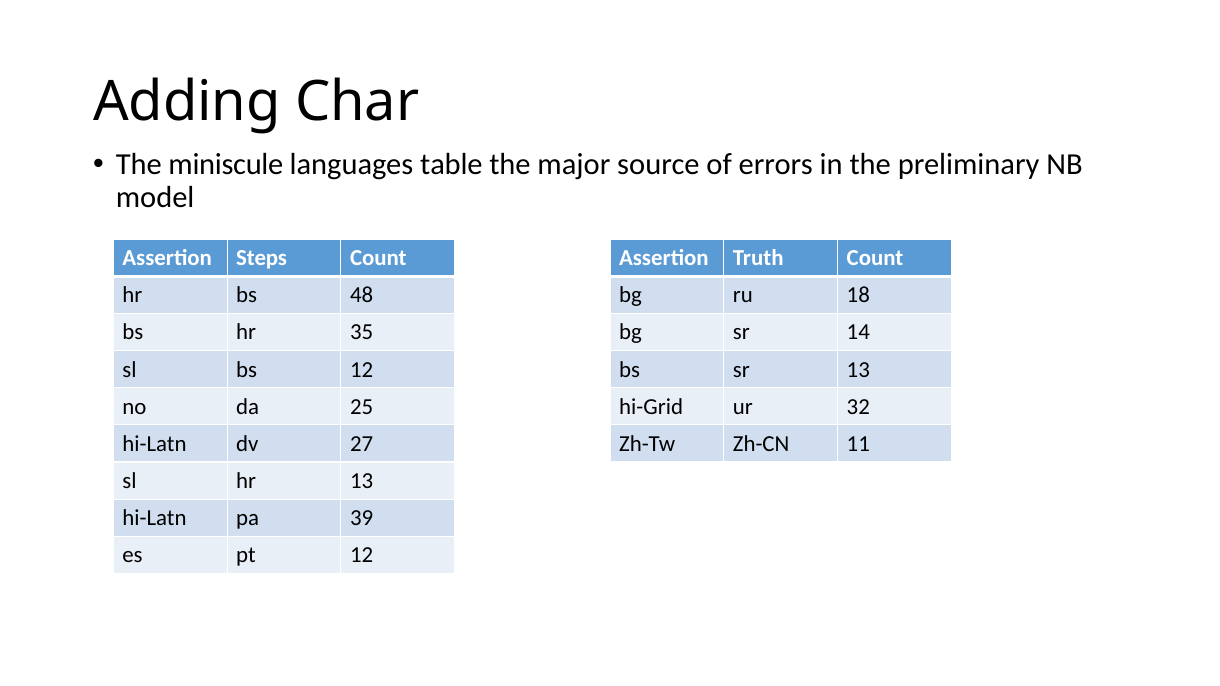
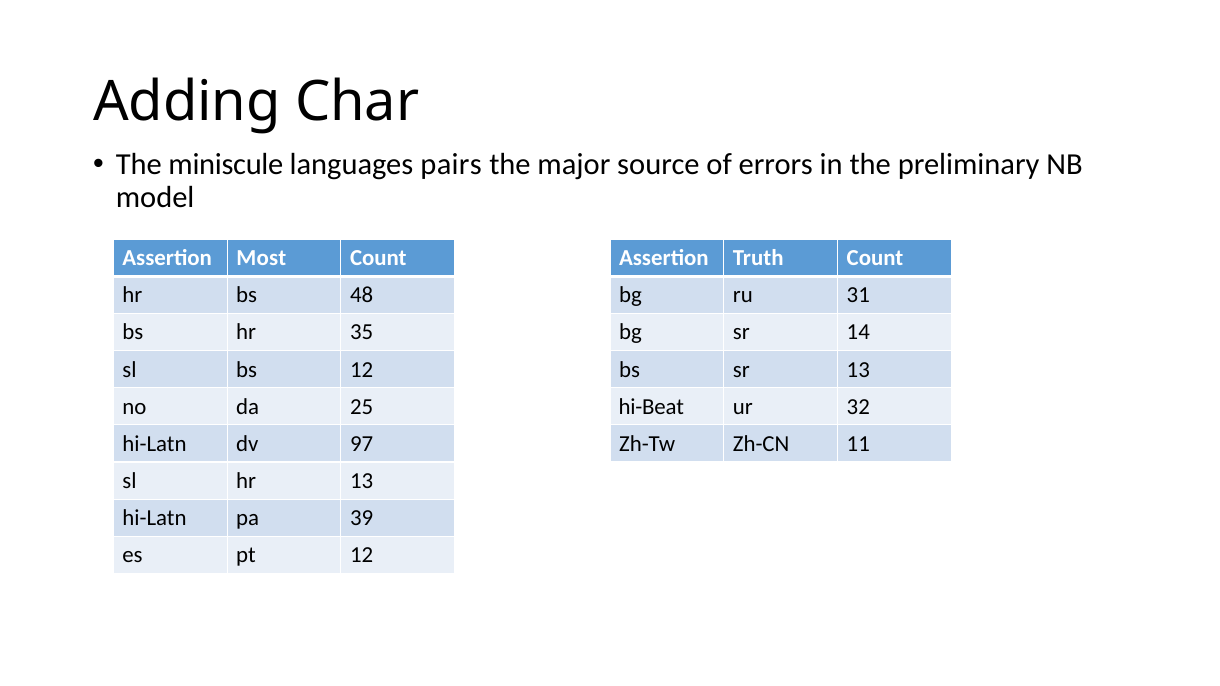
table: table -> pairs
Steps: Steps -> Most
18: 18 -> 31
hi-Grid: hi-Grid -> hi-Beat
27: 27 -> 97
